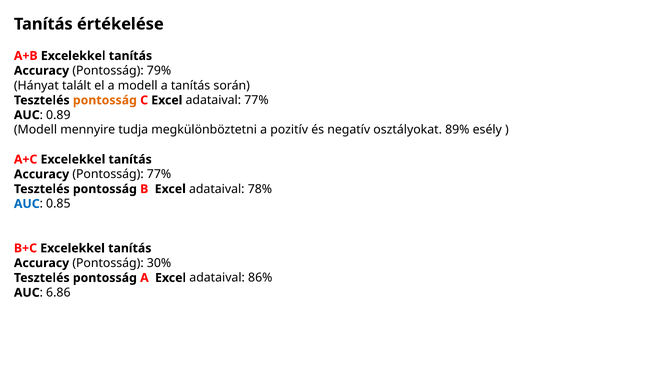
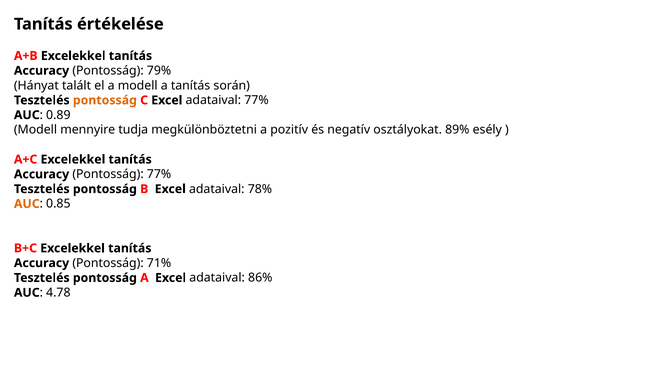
AUC at (27, 204) colour: blue -> orange
30%: 30% -> 71%
6.86: 6.86 -> 4.78
